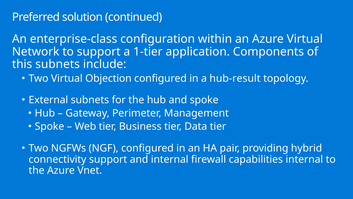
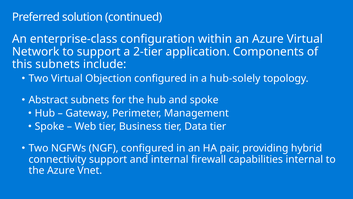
1-tier: 1-tier -> 2-tier
hub-result: hub-result -> hub-solely
External: External -> Abstract
